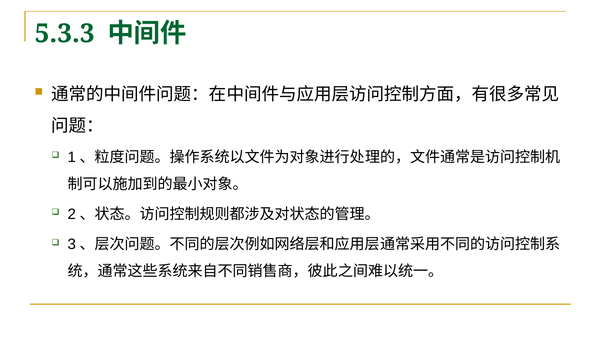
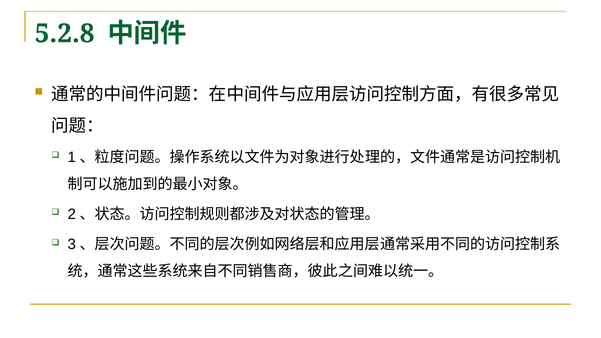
5.3.3: 5.3.3 -> 5.2.8
